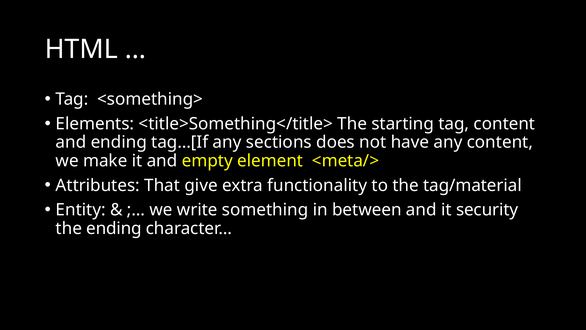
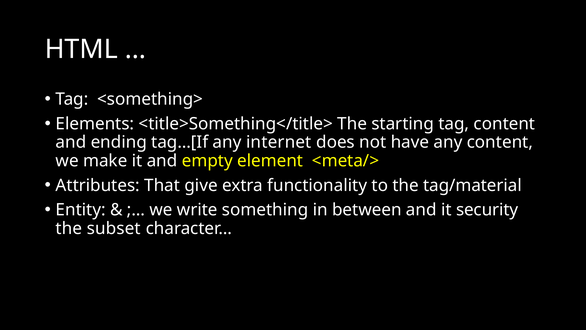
sections: sections -> internet
the ending: ending -> subset
